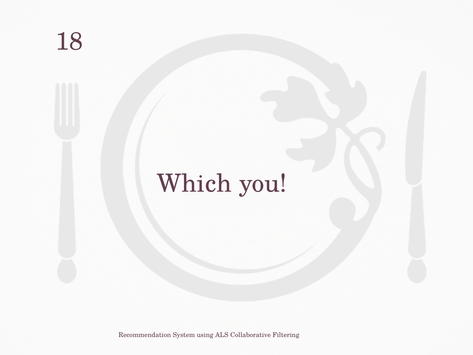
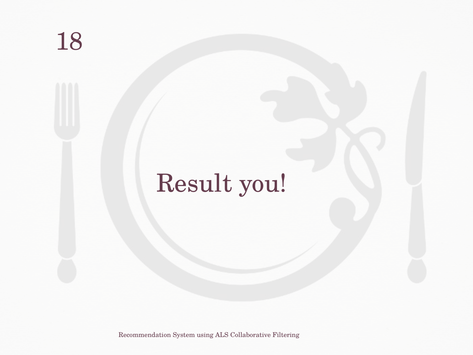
Which: Which -> Result
